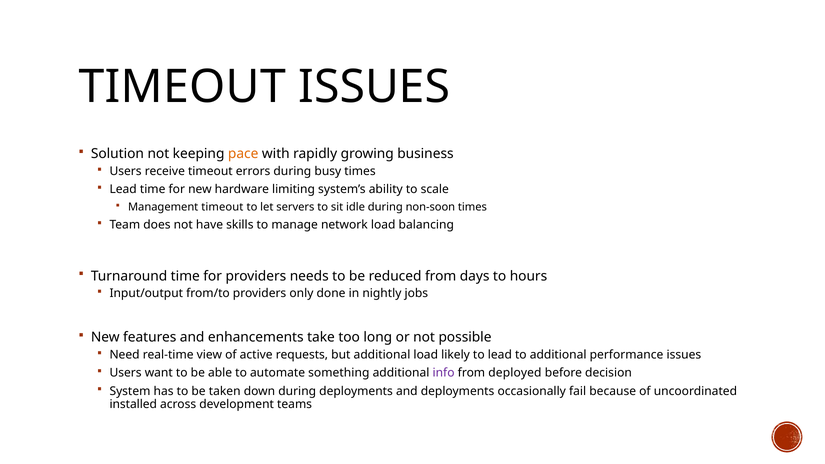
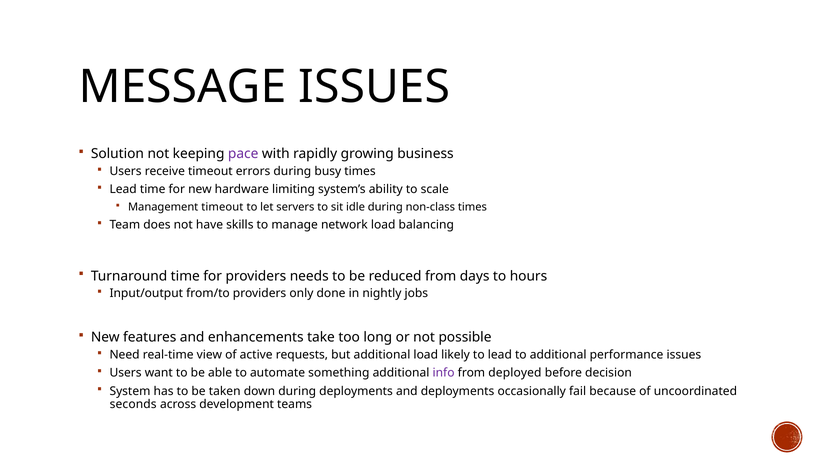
TIMEOUT at (182, 87): TIMEOUT -> MESSAGE
pace colour: orange -> purple
non-soon: non-soon -> non-class
installed: installed -> seconds
